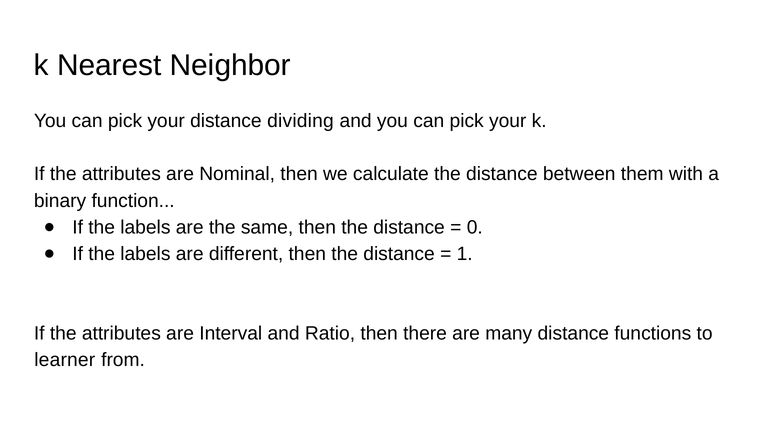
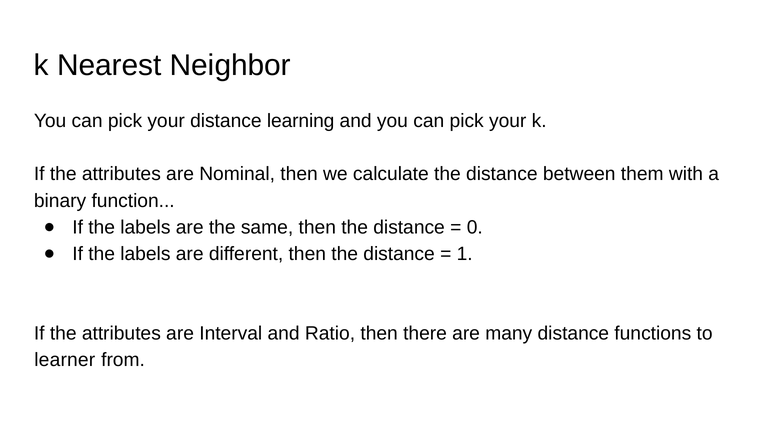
dividing: dividing -> learning
